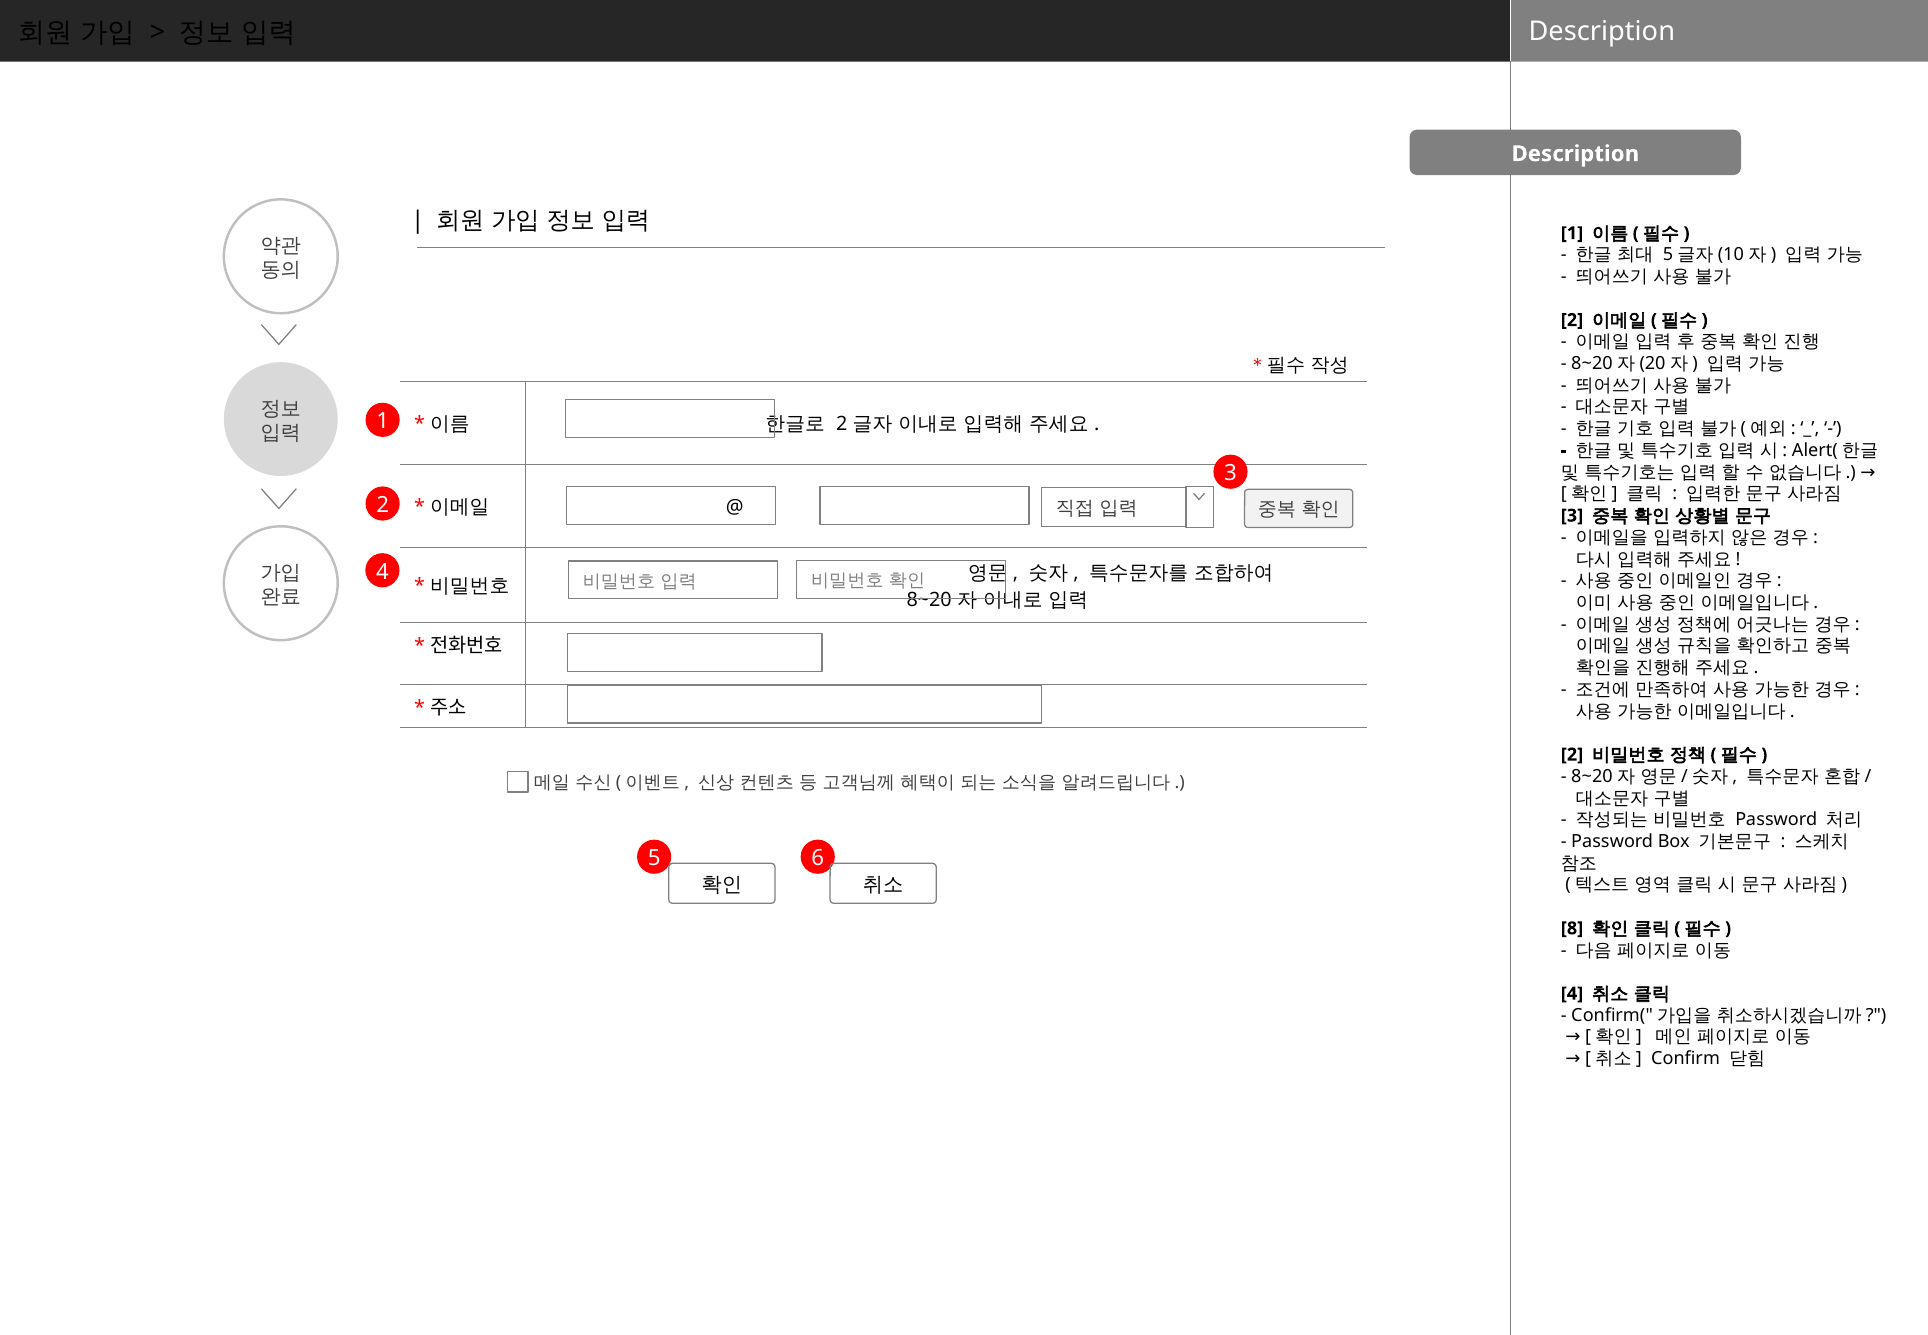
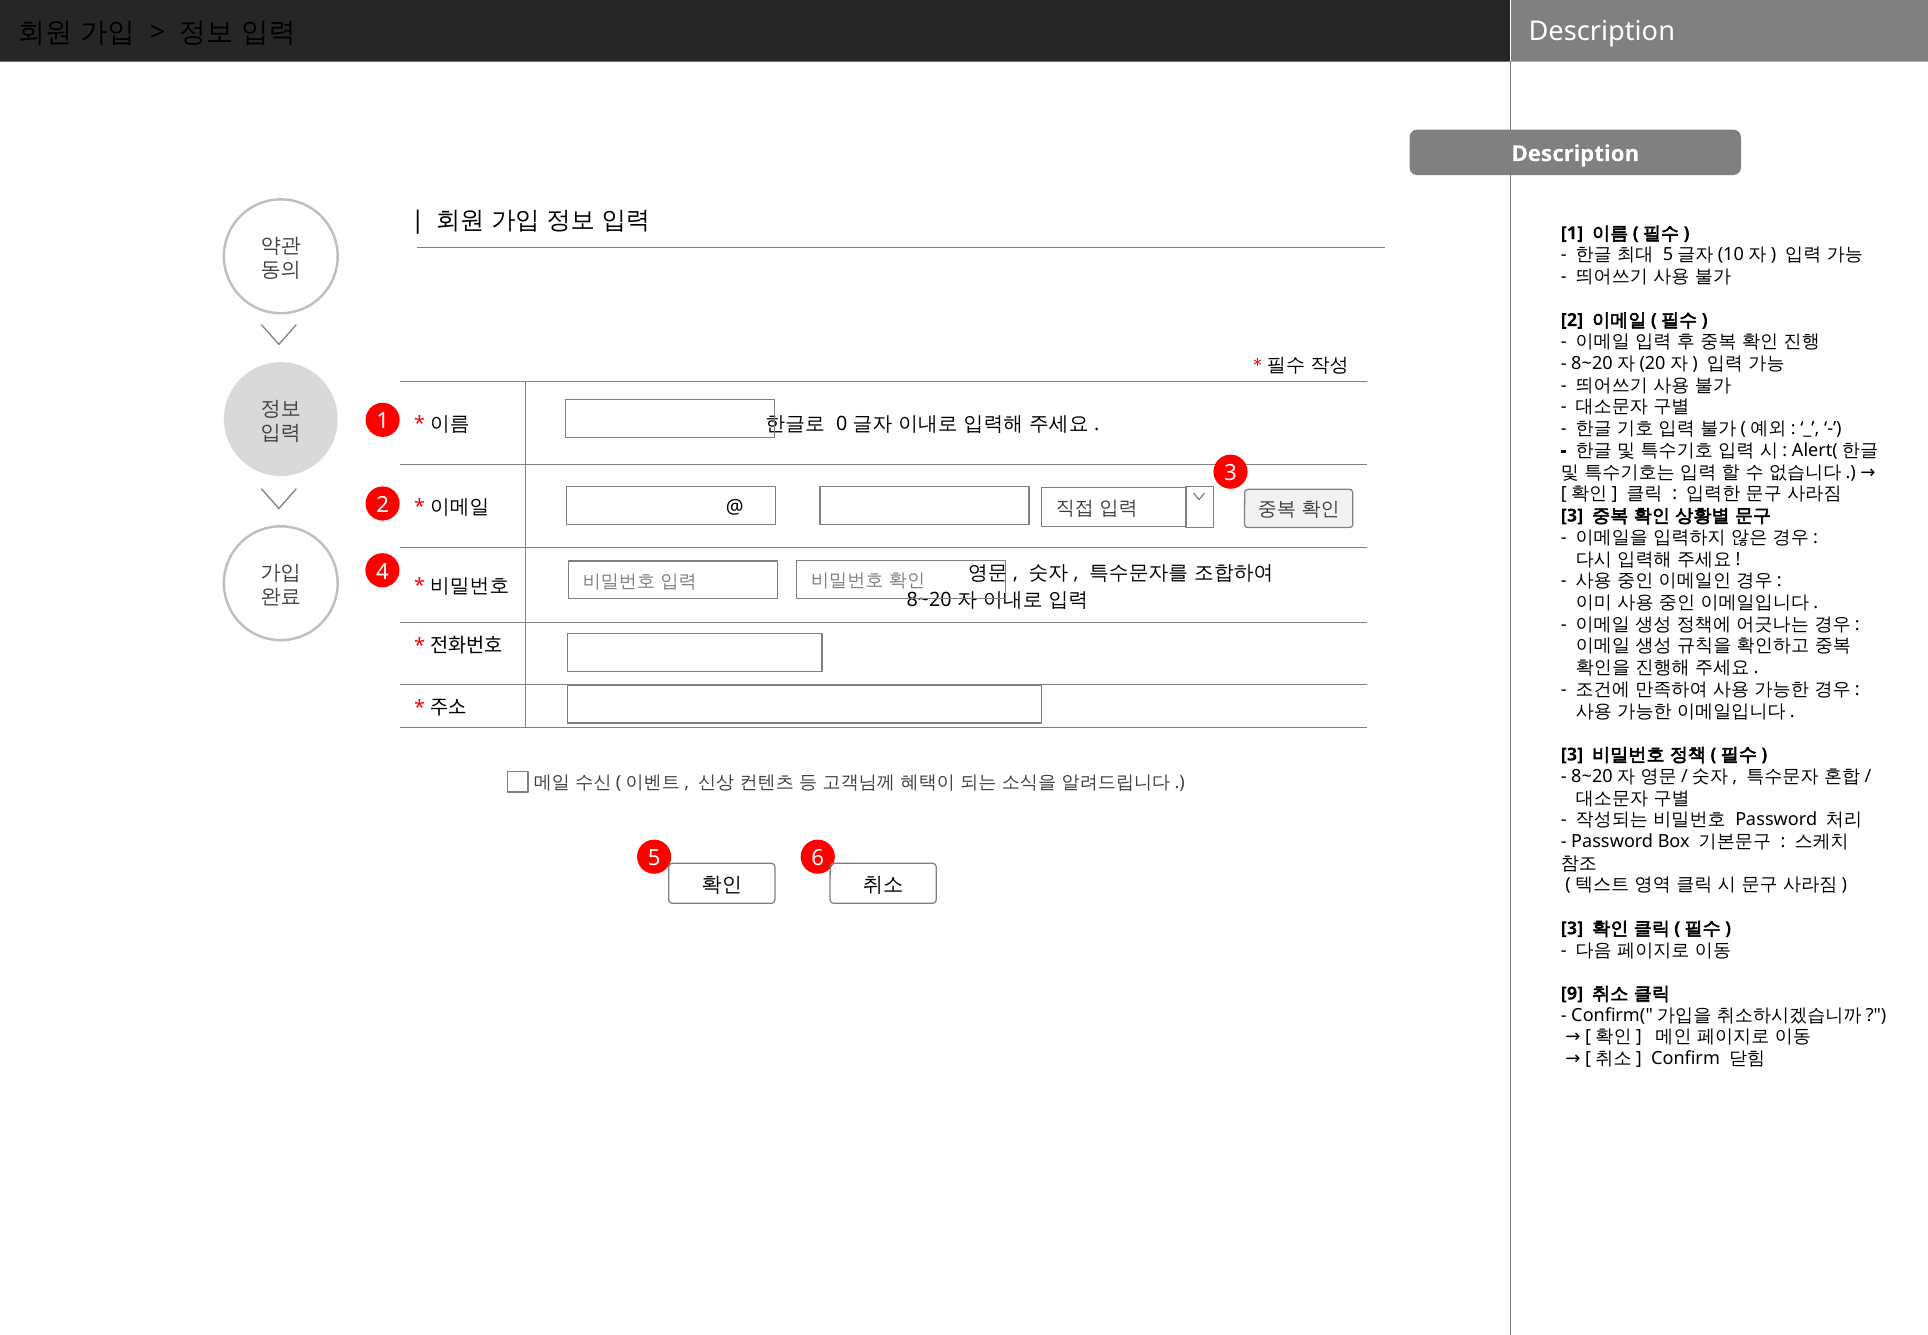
2 at (842, 424): 2 -> 0
2 at (1572, 754): 2 -> 3
8 at (1572, 928): 8 -> 3
4 at (1572, 993): 4 -> 9
